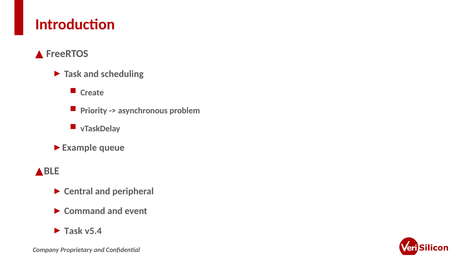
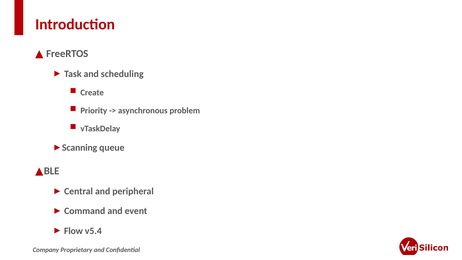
Example: Example -> Scanning
Task at (73, 231): Task -> Flow
